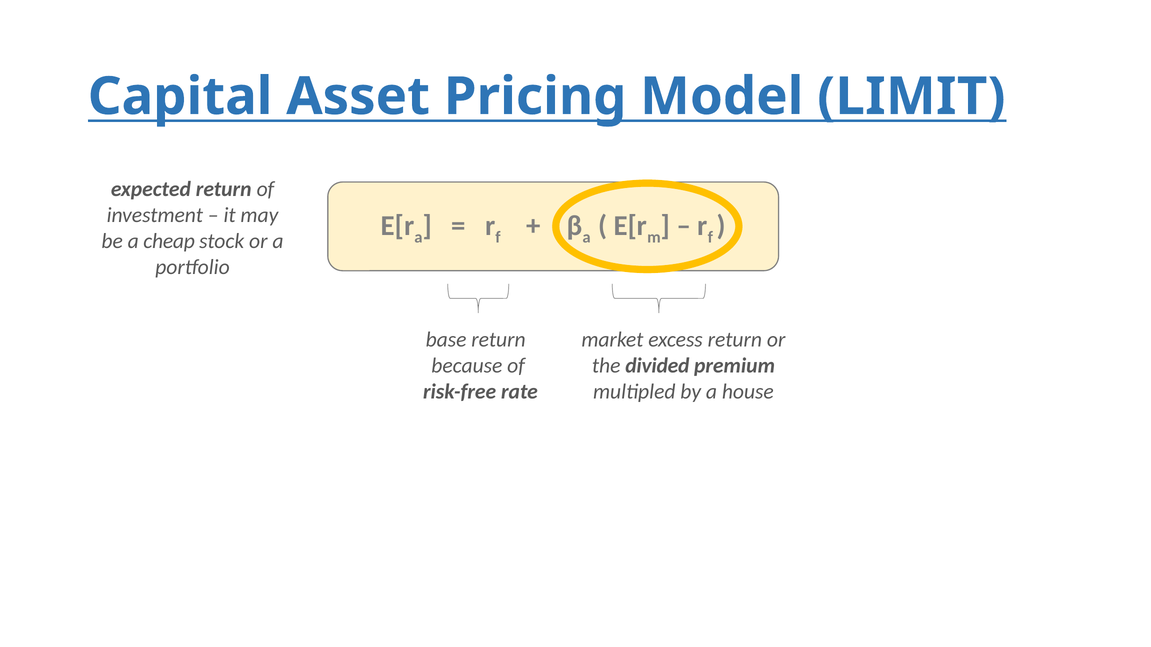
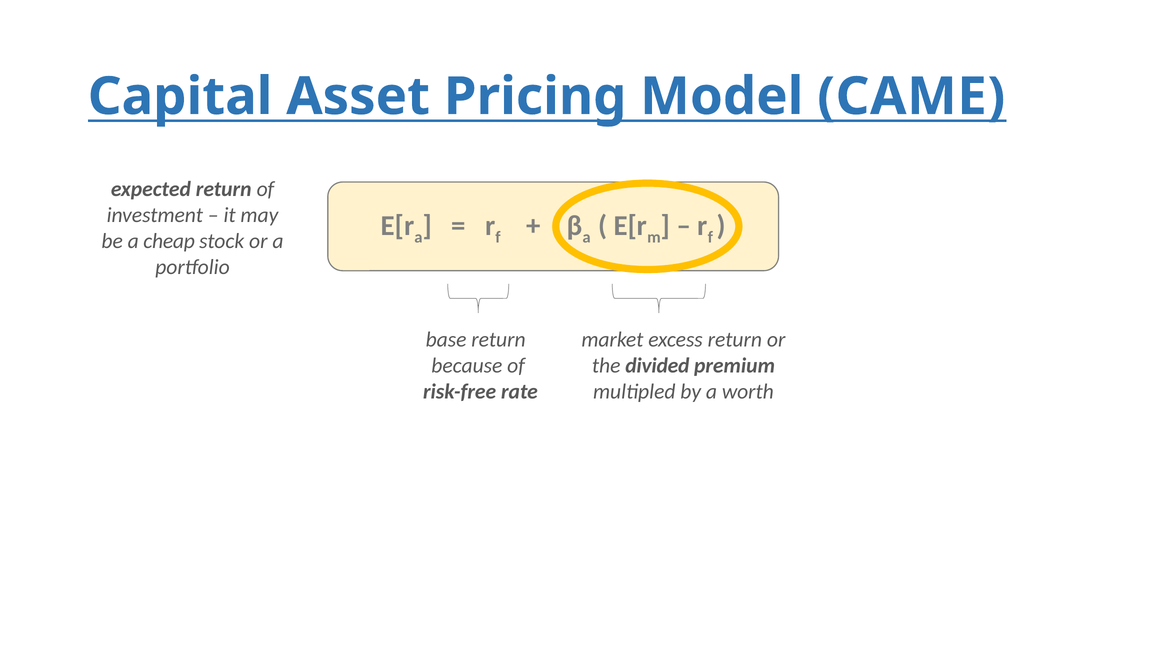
LIMIT: LIMIT -> CAME
house: house -> worth
